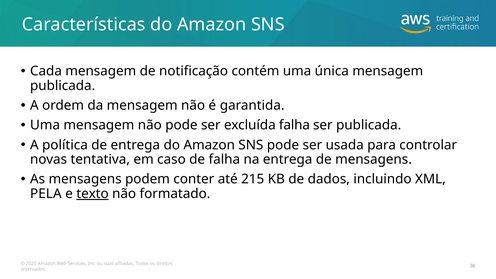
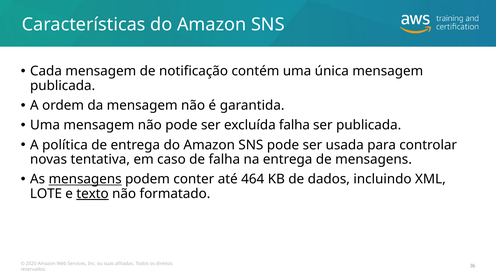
mensagens at (85, 179) underline: none -> present
215: 215 -> 464
PELA: PELA -> LOTE
